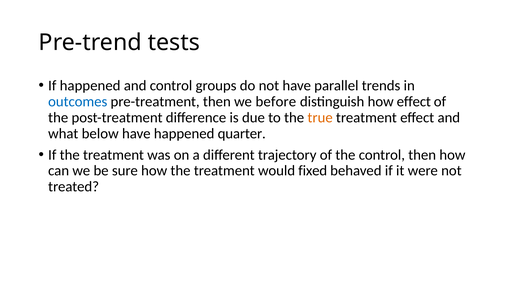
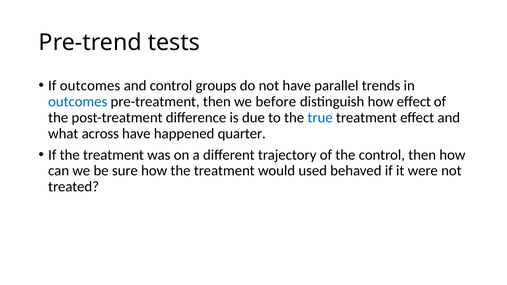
If happened: happened -> outcomes
true colour: orange -> blue
below: below -> across
fixed: fixed -> used
